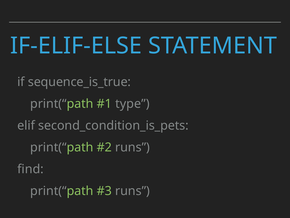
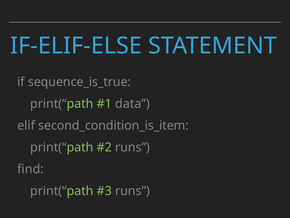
type: type -> data
second_condition_is_pets: second_condition_is_pets -> second_condition_is_item
